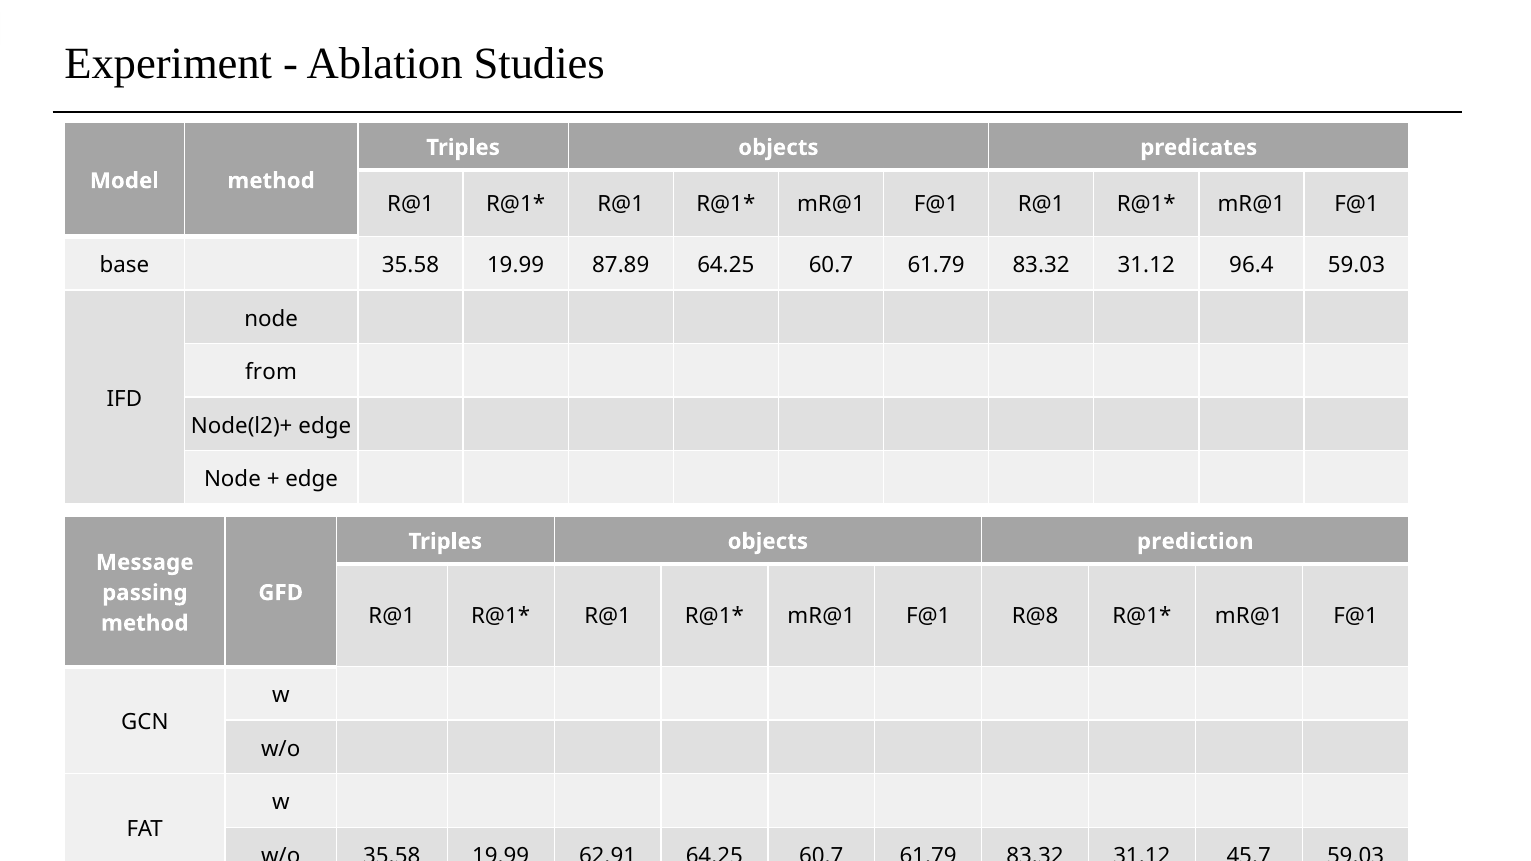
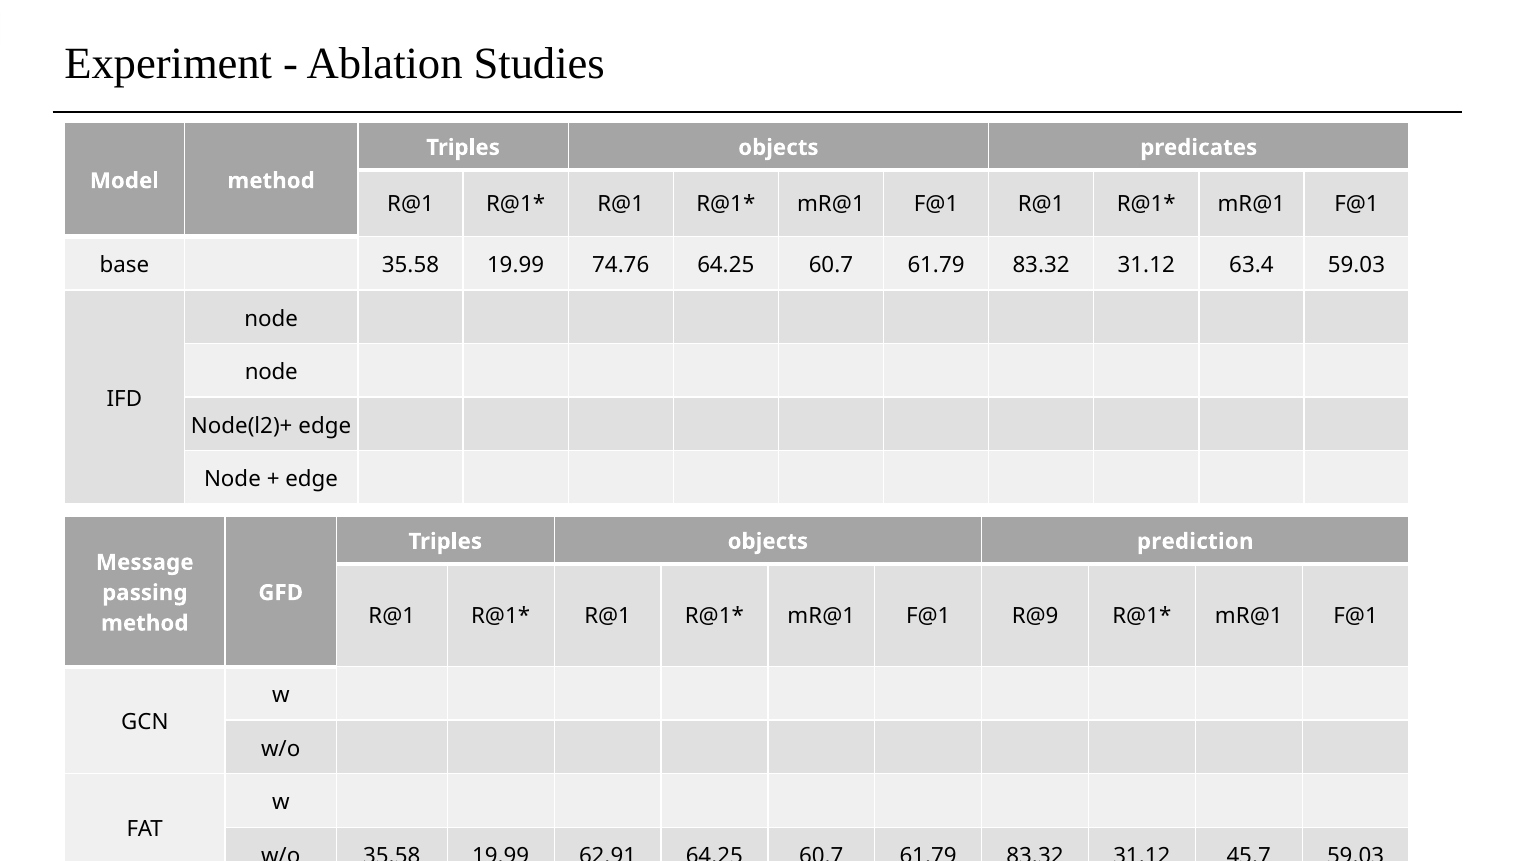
87.89: 87.89 -> 74.76
96.4: 96.4 -> 63.4
from at (271, 372): from -> node
R@8: R@8 -> R@9
